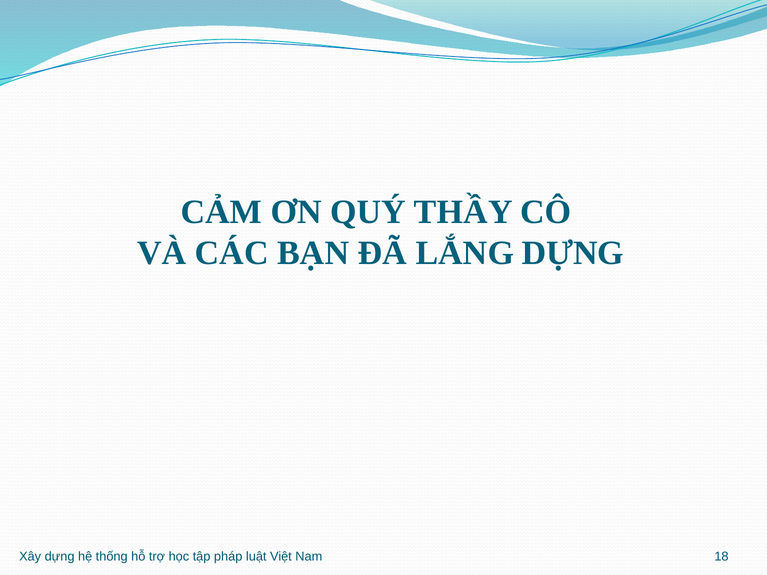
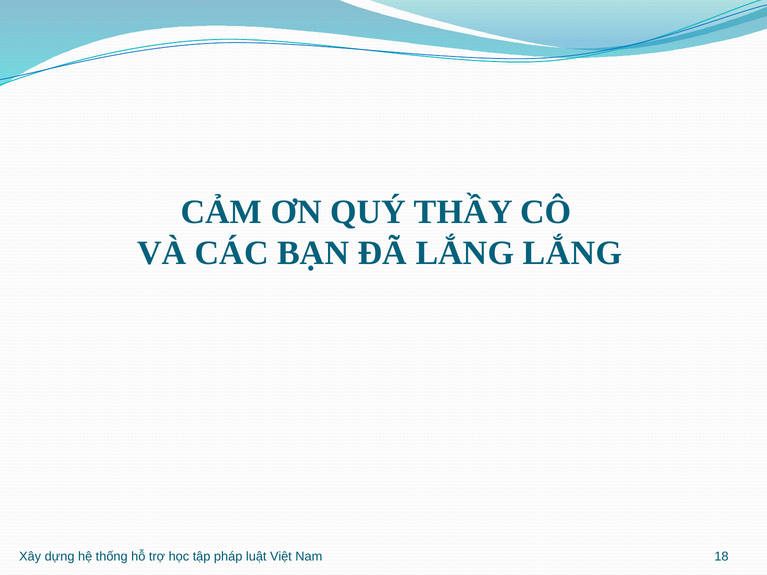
LẮNG DỰNG: DỰNG -> LẮNG
